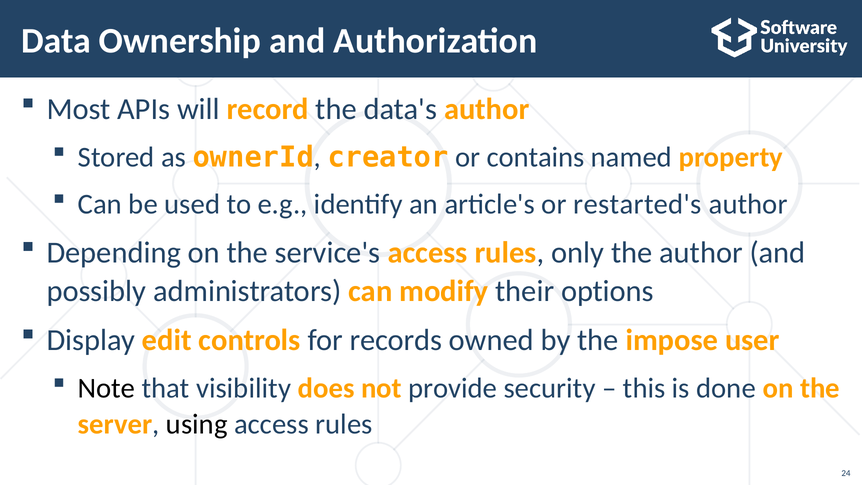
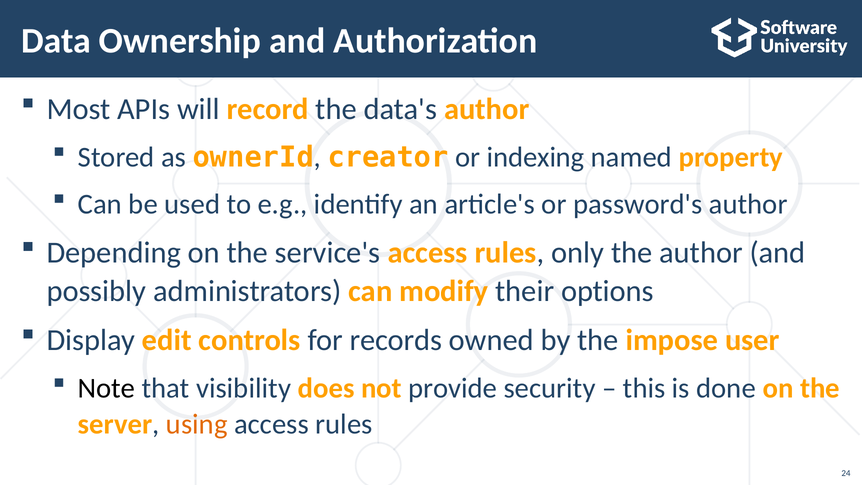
contains: contains -> indexing
restarted's: restarted's -> password's
using colour: black -> orange
